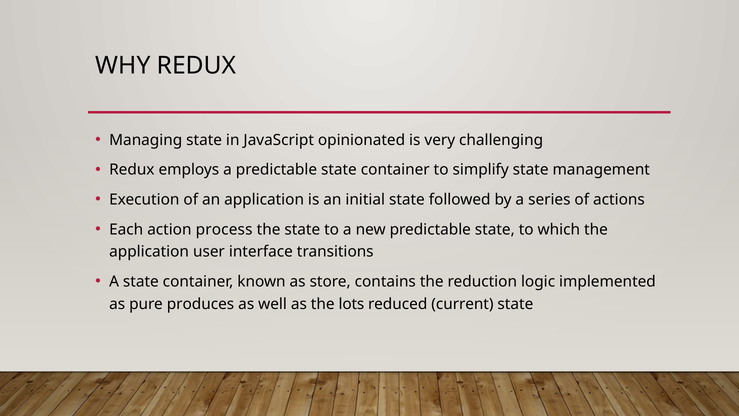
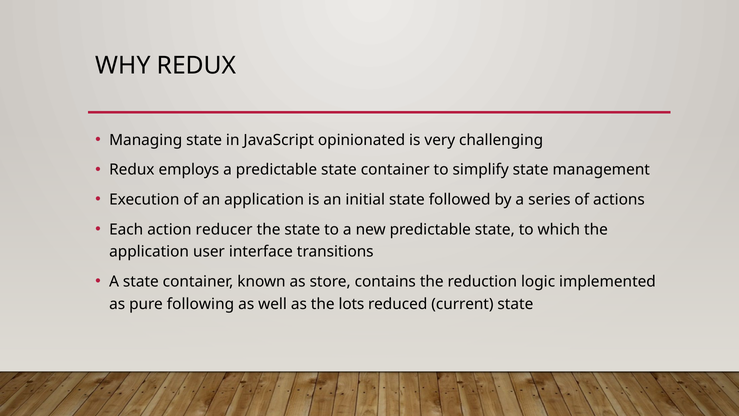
process: process -> reducer
produces: produces -> following
